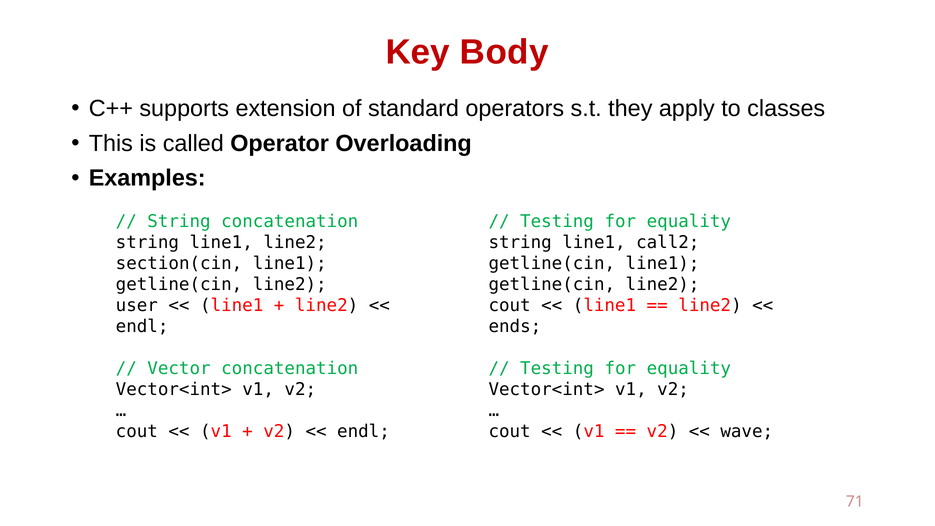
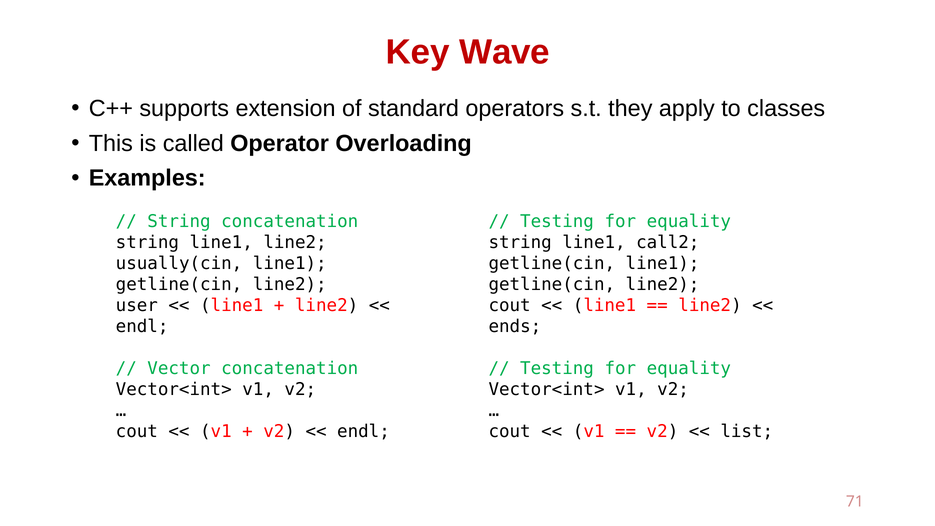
Body: Body -> Wave
section(cin: section(cin -> usually(cin
wave: wave -> list
